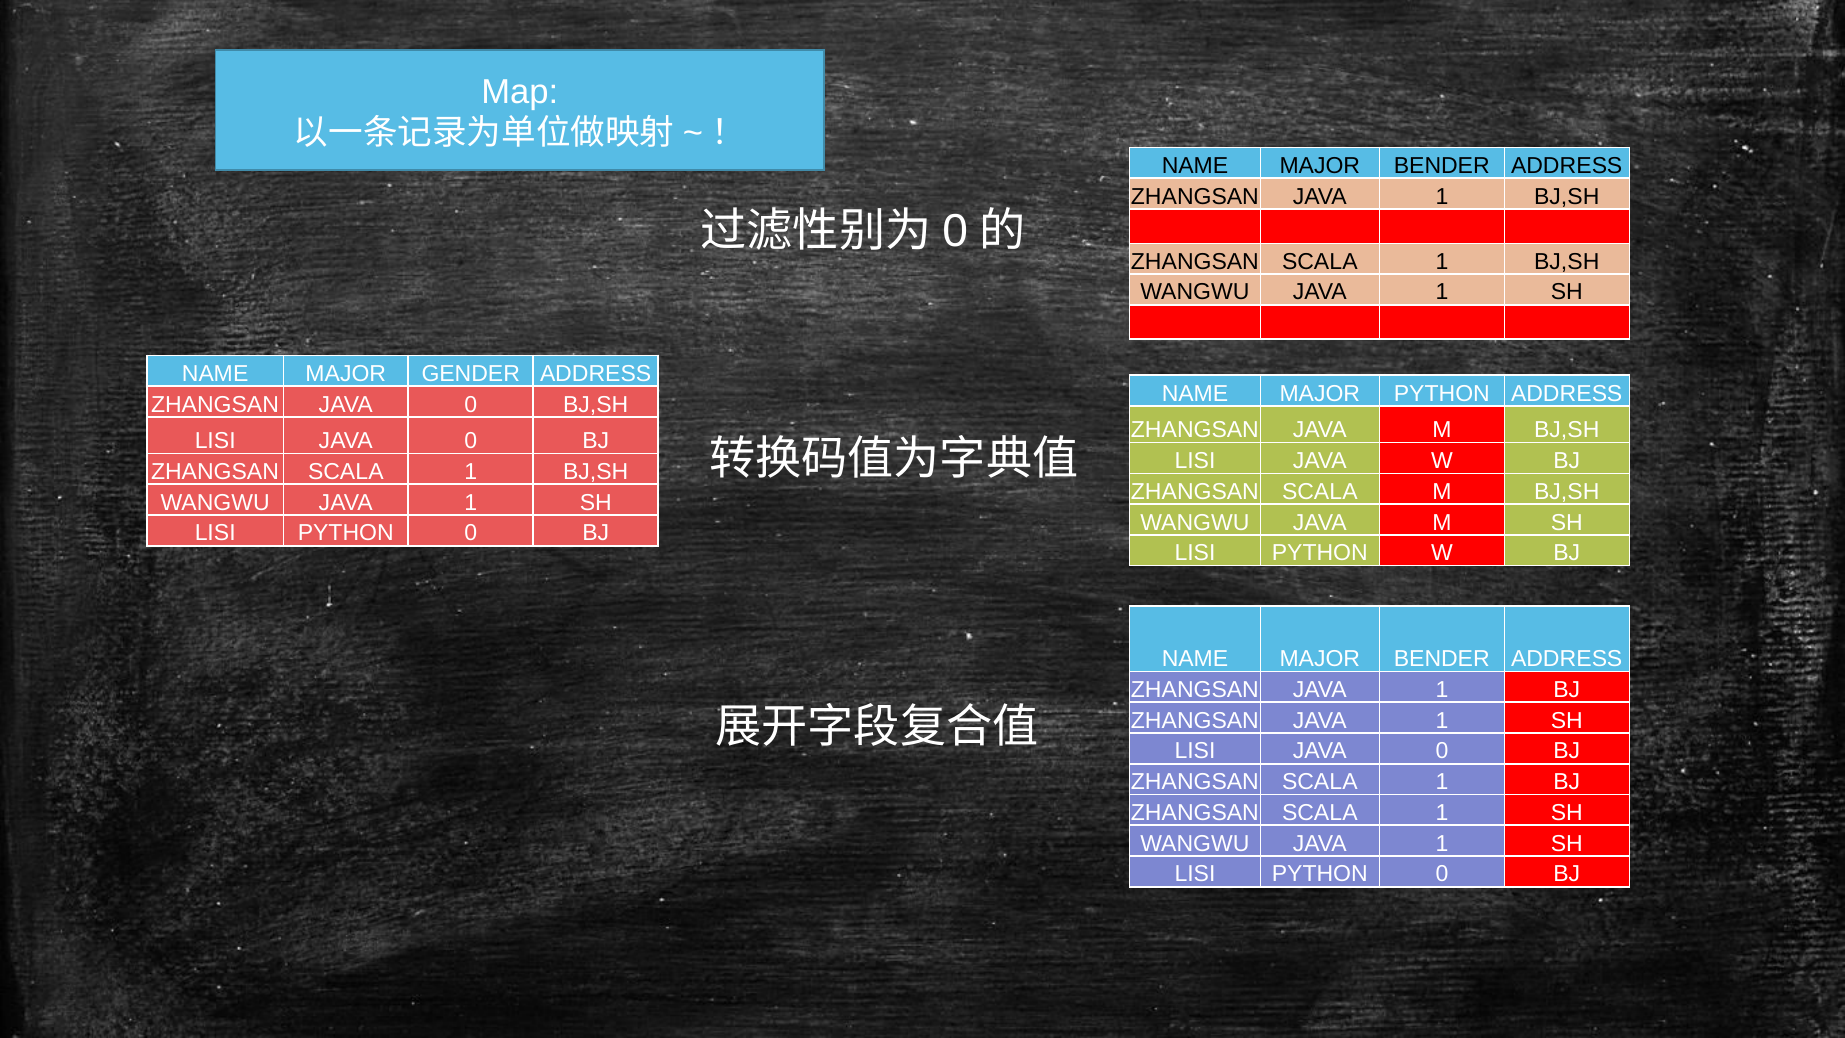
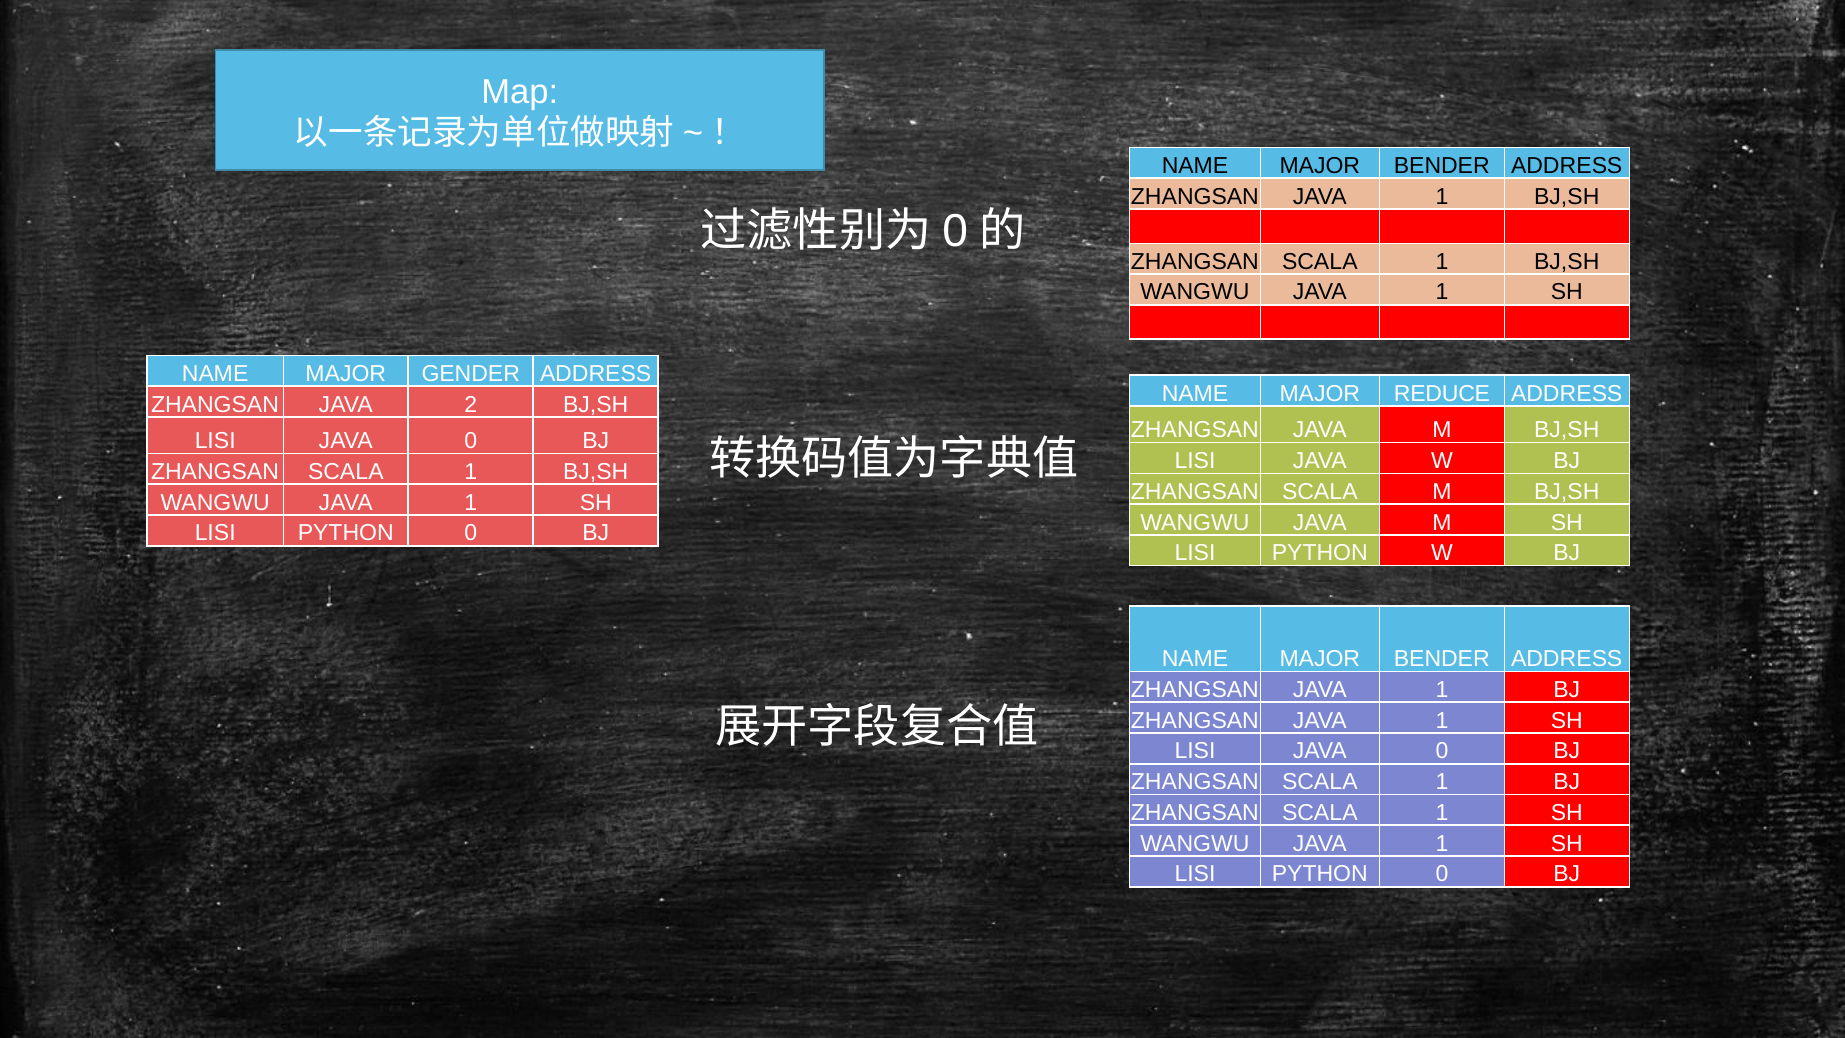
MAJOR PYTHON: PYTHON -> REDUCE
ZHANGSAN JAVA 0: 0 -> 2
